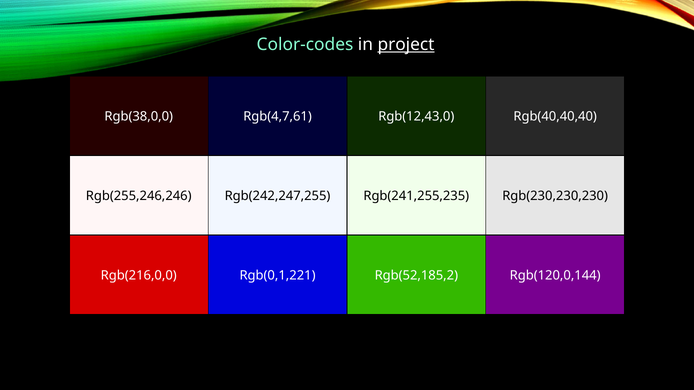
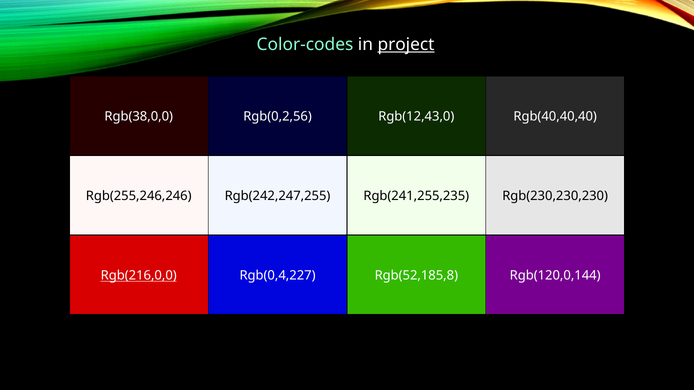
Rgb(4,7,61: Rgb(4,7,61 -> Rgb(0,2,56
Rgb(216,0,0 underline: none -> present
Rgb(0,1,221: Rgb(0,1,221 -> Rgb(0,4,227
Rgb(52,185,2: Rgb(52,185,2 -> Rgb(52,185,8
